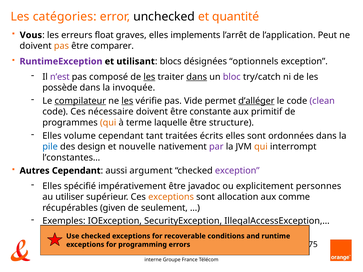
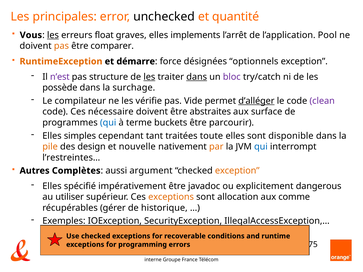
catégories: catégories -> principales
les at (53, 35) underline: none -> present
Peut: Peut -> Pool
RuntimeException colour: purple -> orange
utilisant: utilisant -> démarre
blocs: blocs -> force
composé: composé -> structure
invoquée: invoquée -> surchage
compilateur underline: present -> none
les at (127, 101) underline: present -> none
constante: constante -> abstraites
primitif: primitif -> surface
qui at (108, 123) colour: orange -> blue
laquelle: laquelle -> buckets
structure: structure -> parcourir
volume: volume -> simples
écrits: écrits -> toute
ordonnées: ordonnées -> disponible
pile colour: blue -> orange
par colour: purple -> orange
qui at (261, 147) colour: orange -> blue
l’constantes…: l’constantes… -> l’restreintes…
Autres Cependant: Cependant -> Complètes
exception at (237, 171) colour: purple -> orange
personnes: personnes -> dangerous
given: given -> gérer
seulement: seulement -> historique
